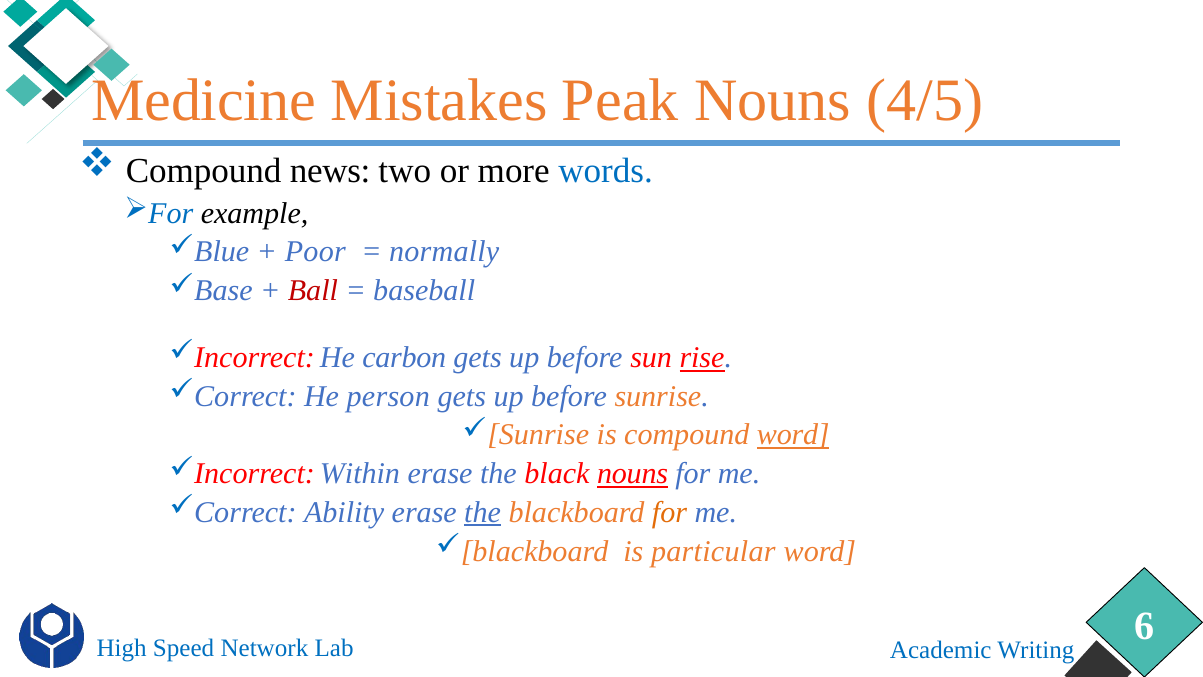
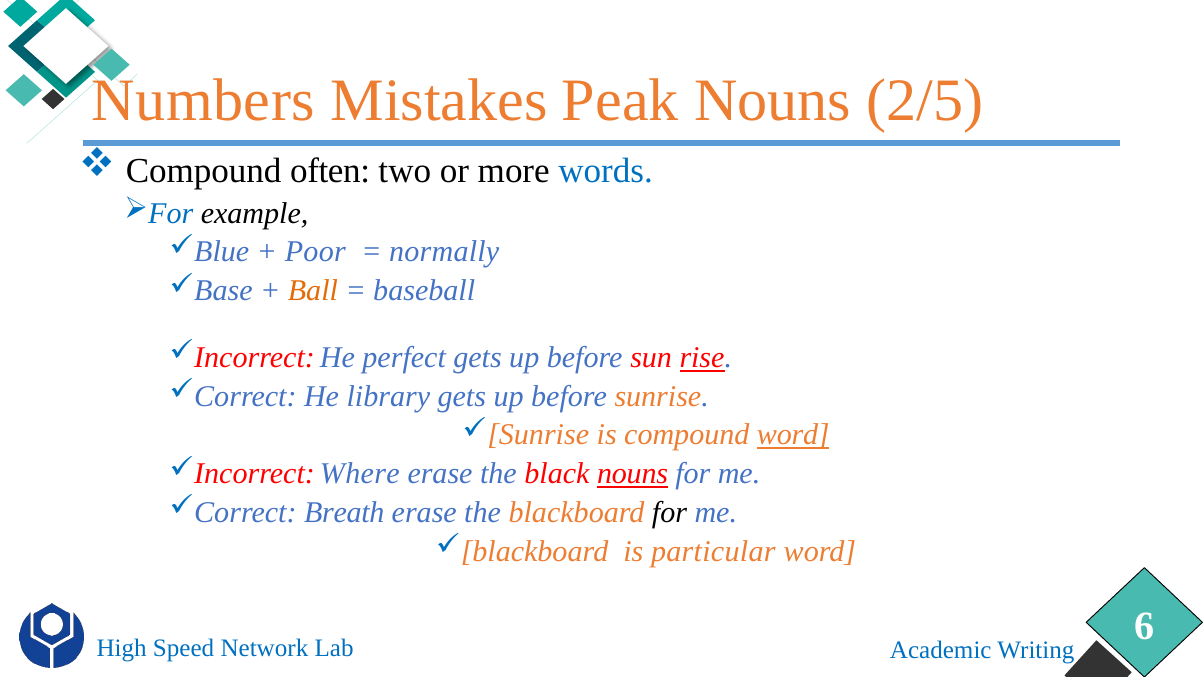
Medicine: Medicine -> Numbers
4/5: 4/5 -> 2/5
news: news -> often
Ball colour: red -> orange
carbon: carbon -> perfect
person: person -> library
Within: Within -> Where
Ability: Ability -> Breath
the at (483, 512) underline: present -> none
for at (670, 512) colour: orange -> black
